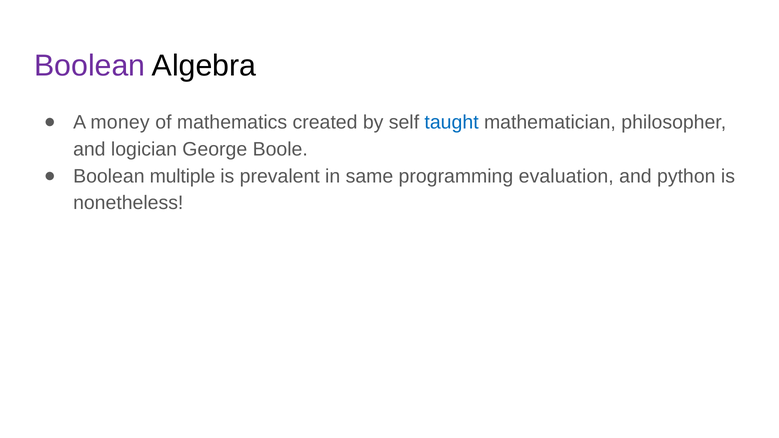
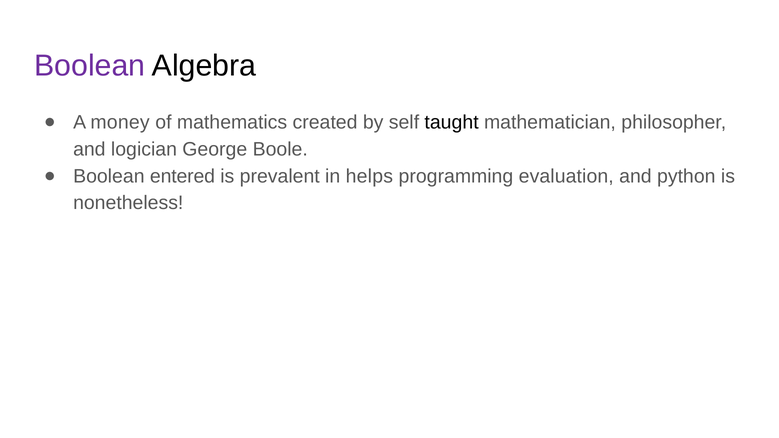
taught colour: blue -> black
multiple: multiple -> entered
same: same -> helps
